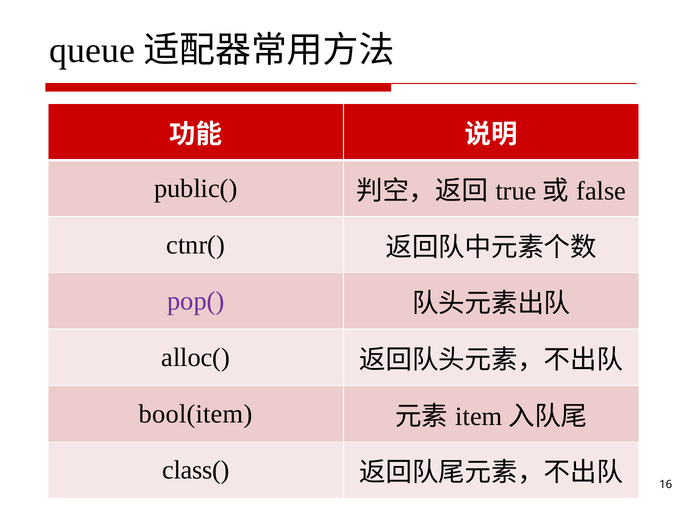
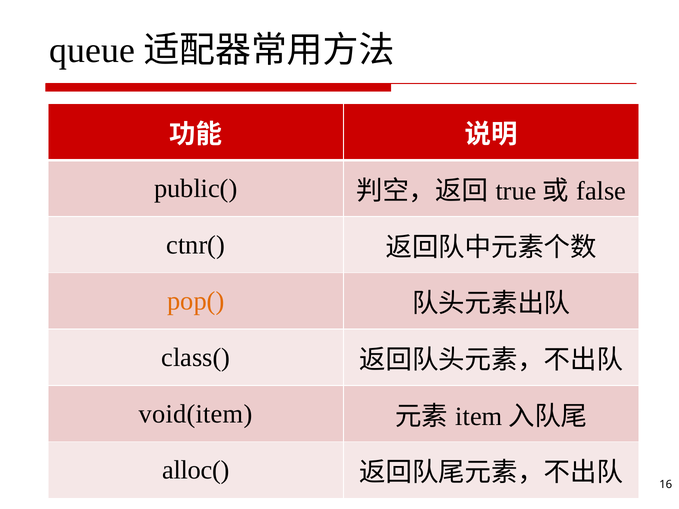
pop( colour: purple -> orange
alloc(: alloc( -> class(
bool(item: bool(item -> void(item
class(: class( -> alloc(
